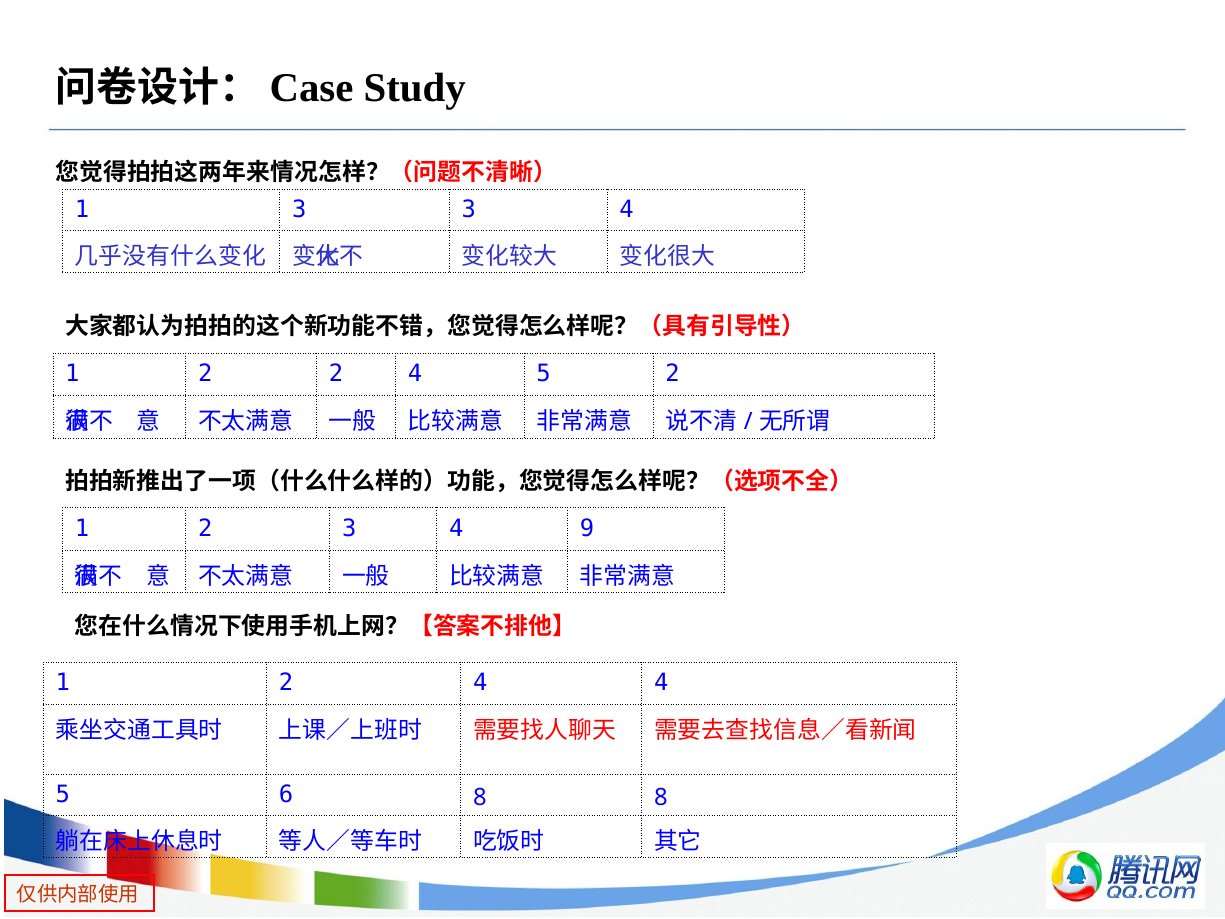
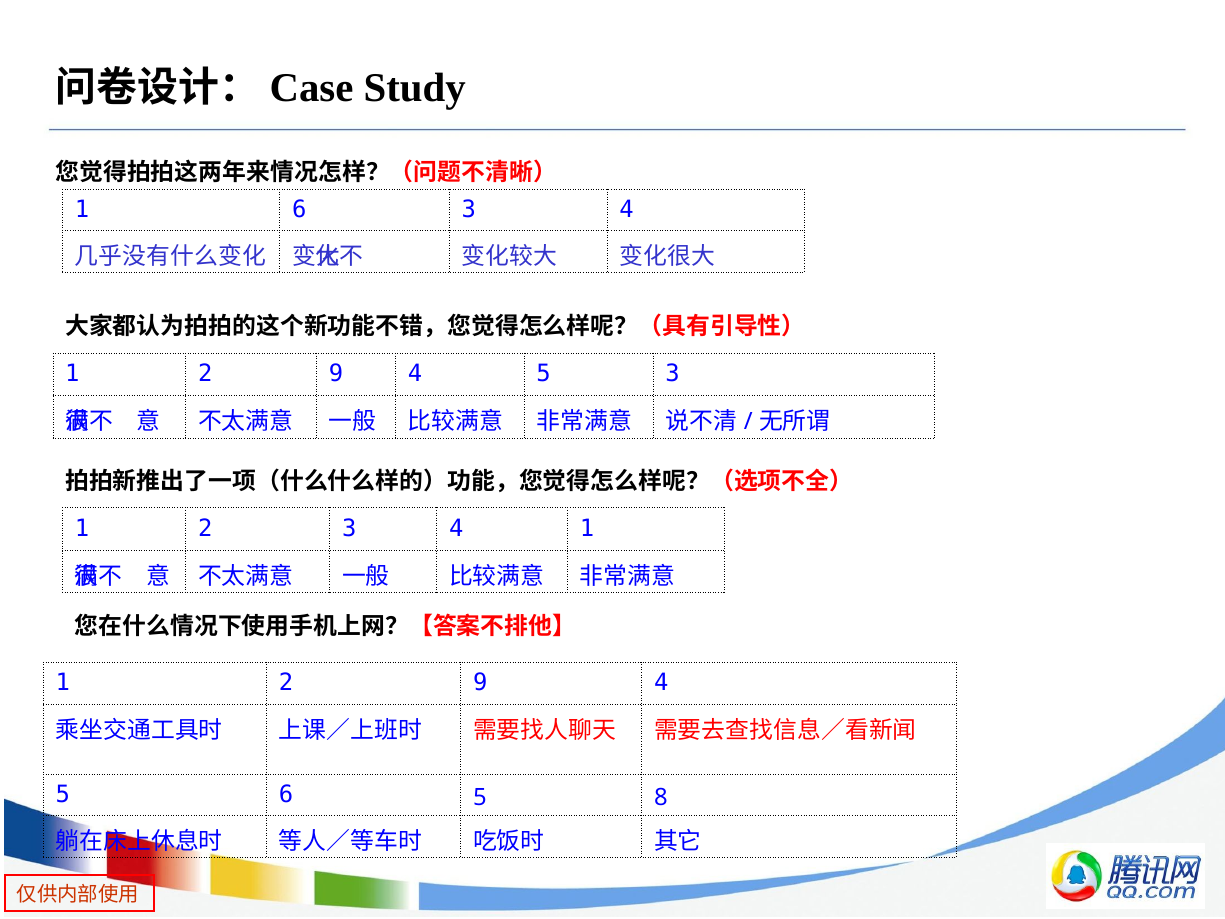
1 3: 3 -> 6
2 at (336, 374): 2 -> 9
5 2: 2 -> 3
4 9: 9 -> 1
4 at (480, 683): 4 -> 9
6 8: 8 -> 5
